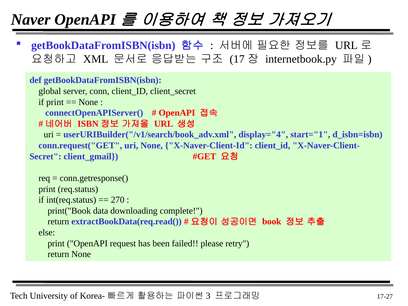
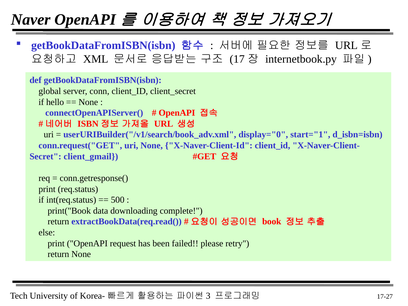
if print: print -> hello
display="4: display="4 -> display="0
270: 270 -> 500
